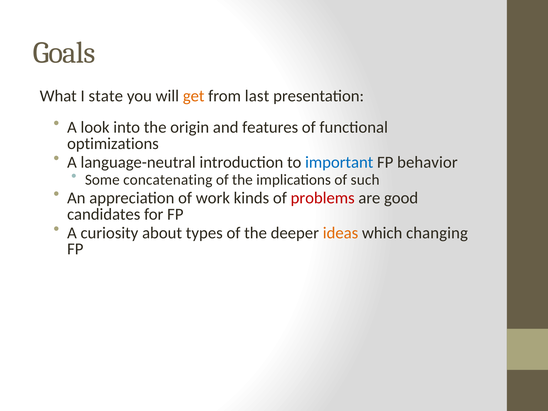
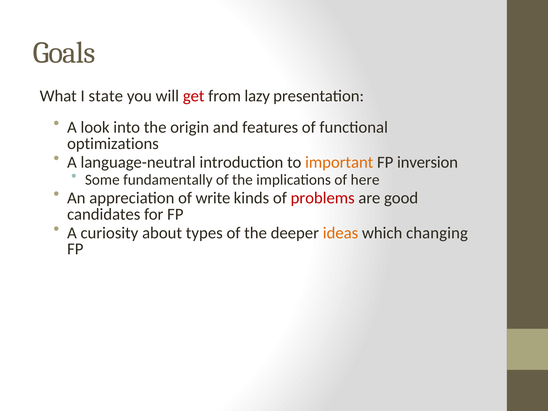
get colour: orange -> red
last: last -> lazy
important colour: blue -> orange
behavior: behavior -> inversion
concatenating: concatenating -> fundamentally
such: such -> here
work: work -> write
